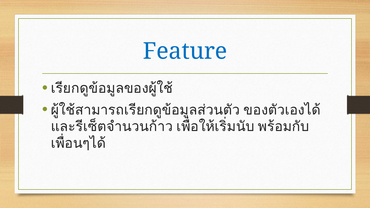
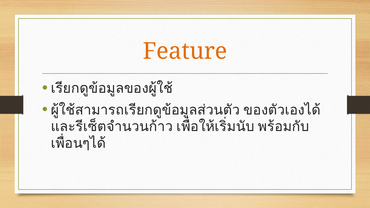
Feature colour: blue -> orange
